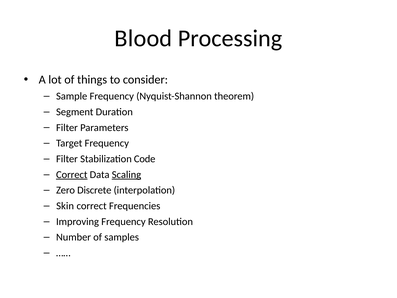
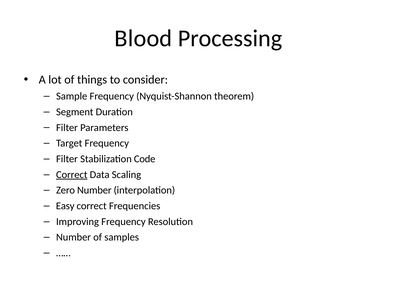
Scaling underline: present -> none
Zero Discrete: Discrete -> Number
Skin: Skin -> Easy
